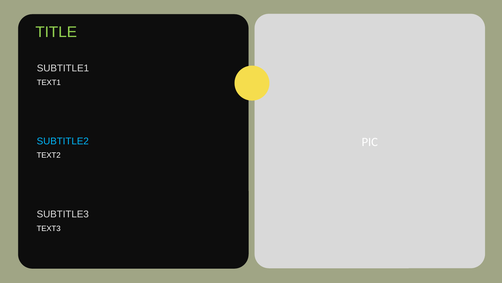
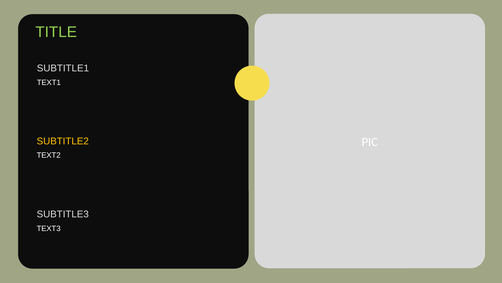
SUBTITLE2 colour: light blue -> yellow
